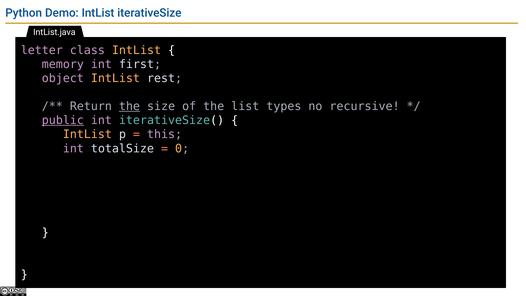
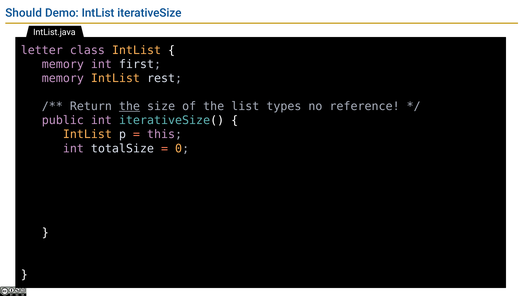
Python: Python -> Should
object at (63, 78): object -> memory
recursive: recursive -> reference
public underline: present -> none
